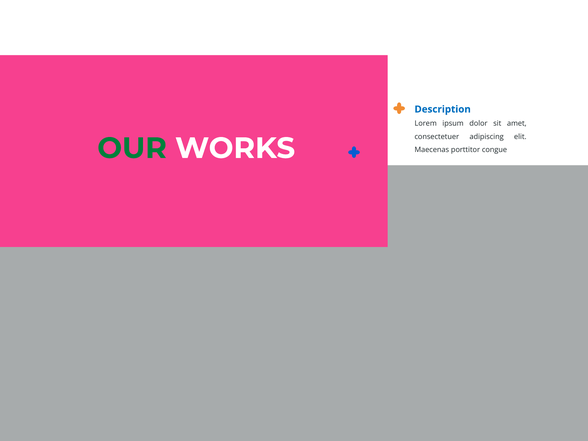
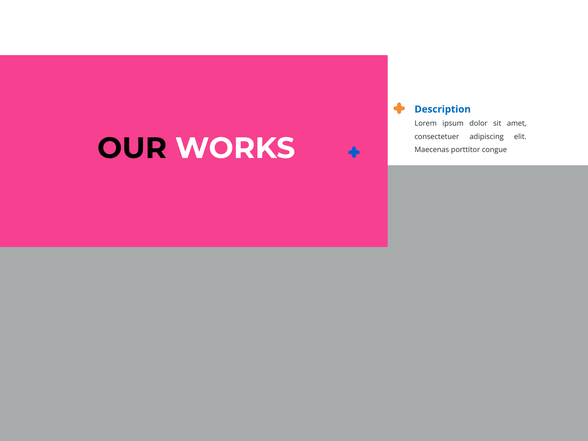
OUR colour: green -> black
